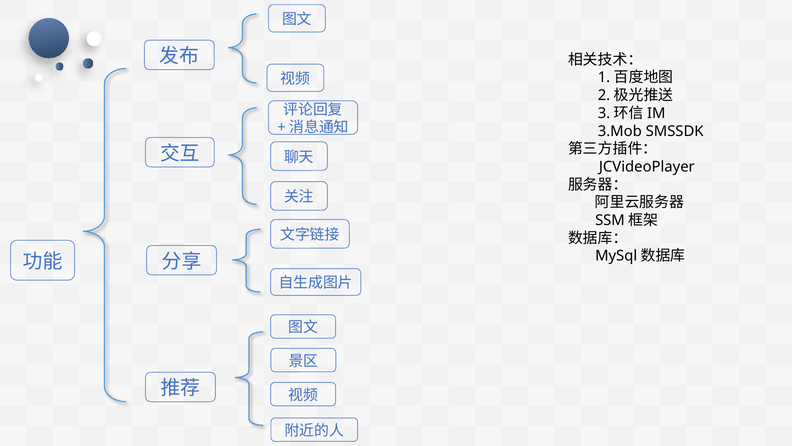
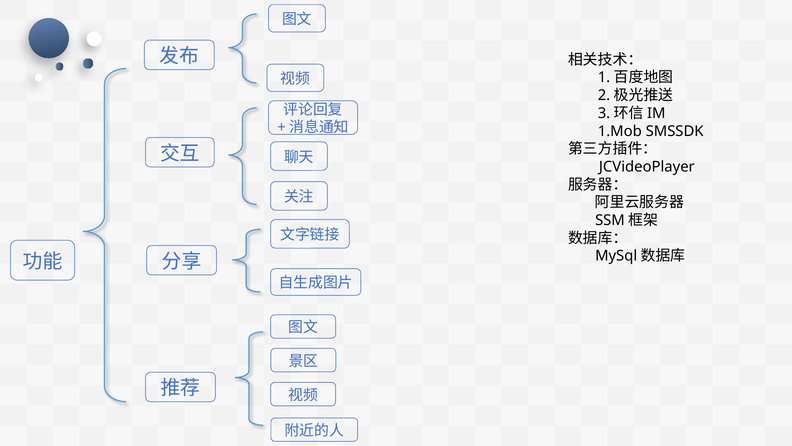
3.Mob: 3.Mob -> 1.Mob
